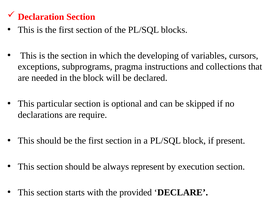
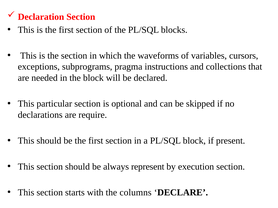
developing: developing -> waveforms
provided: provided -> columns
